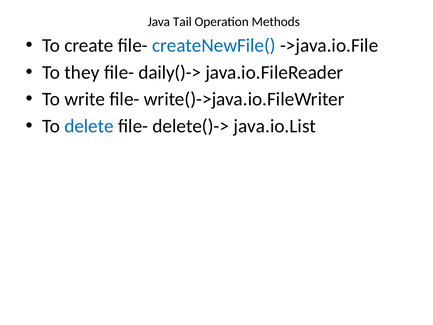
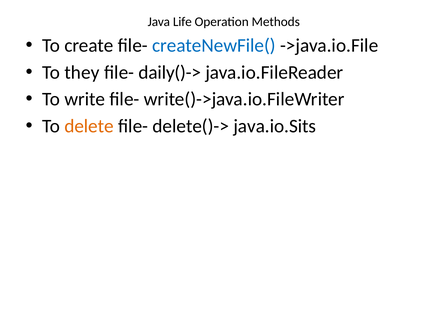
Tail: Tail -> Life
delete colour: blue -> orange
java.io.List: java.io.List -> java.io.Sits
